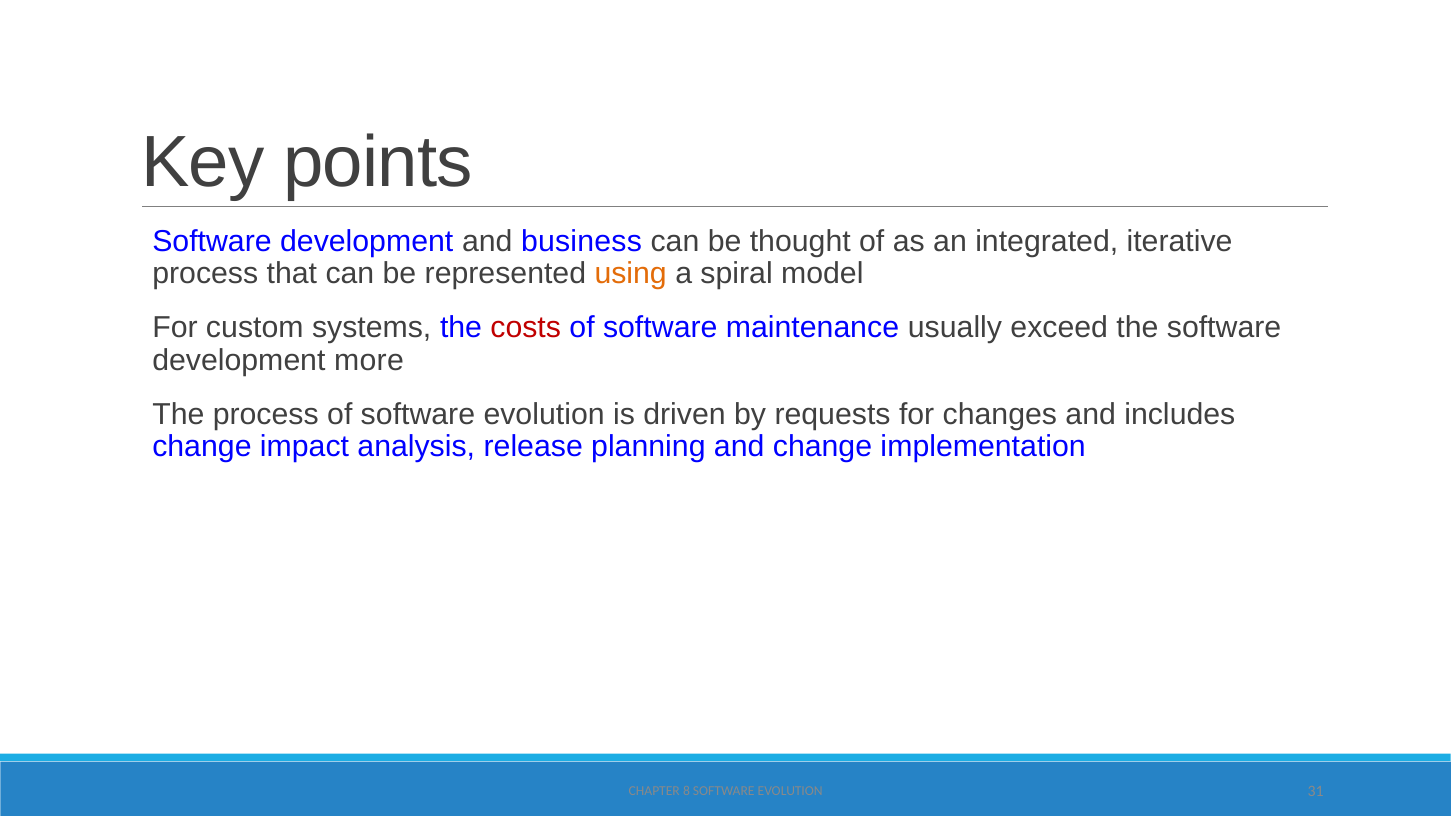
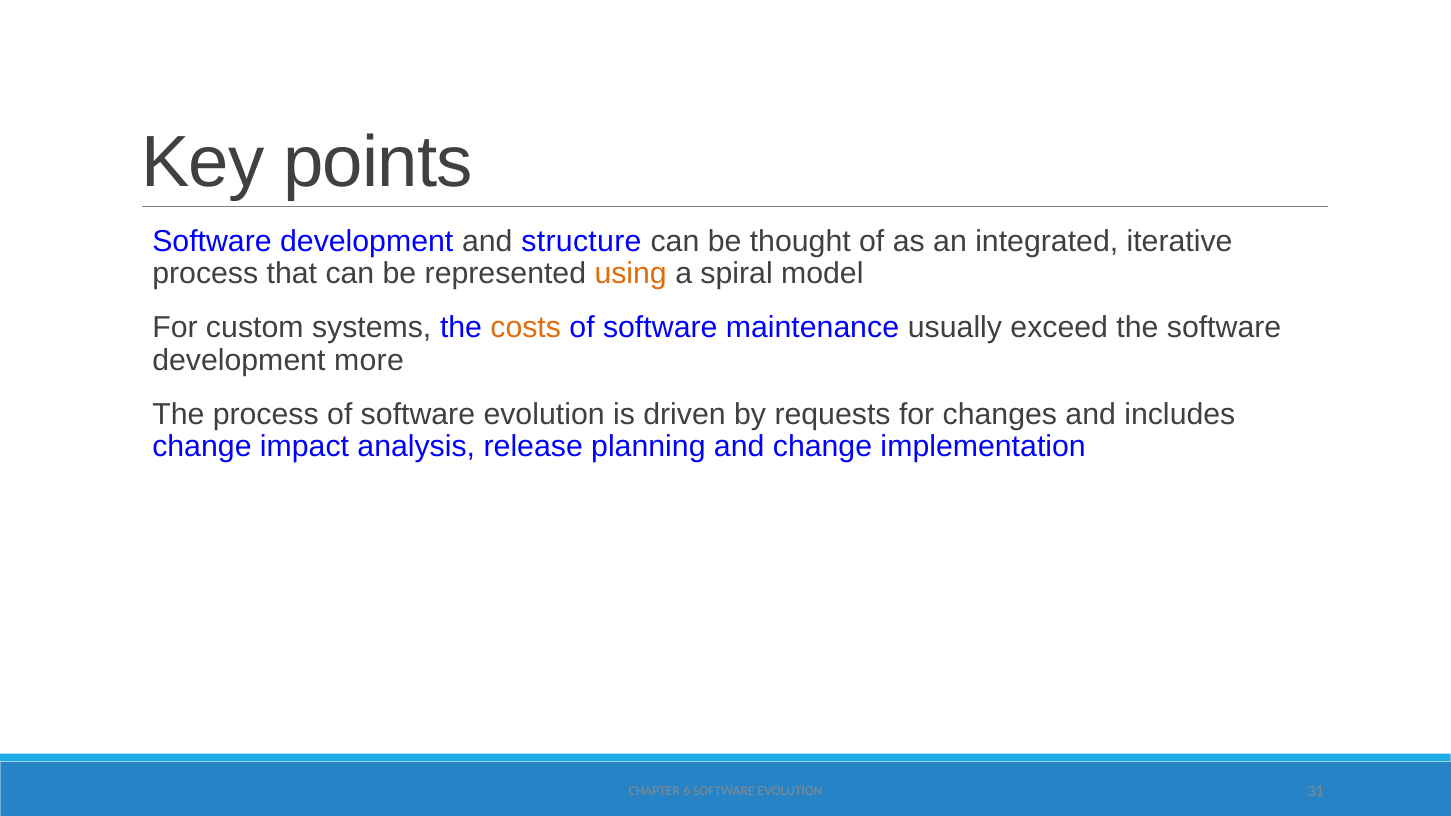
business: business -> structure
costs colour: red -> orange
8: 8 -> 6
